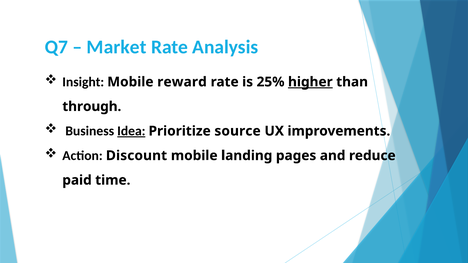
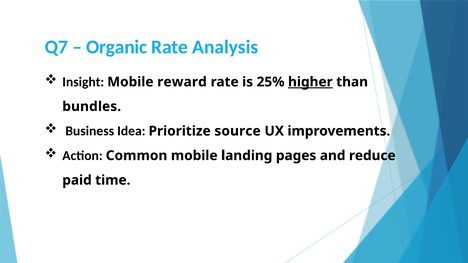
Market: Market -> Organic
through: through -> bundles
Idea underline: present -> none
Discount: Discount -> Common
